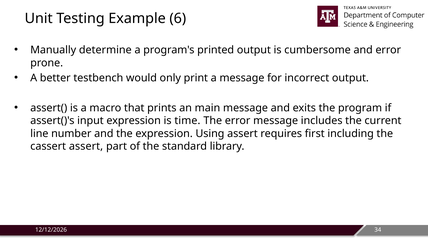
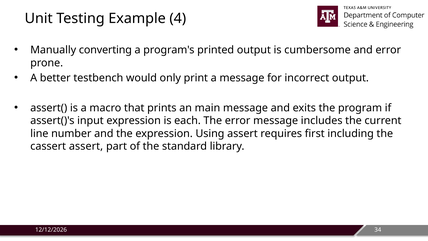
6: 6 -> 4
determine: determine -> converting
time: time -> each
